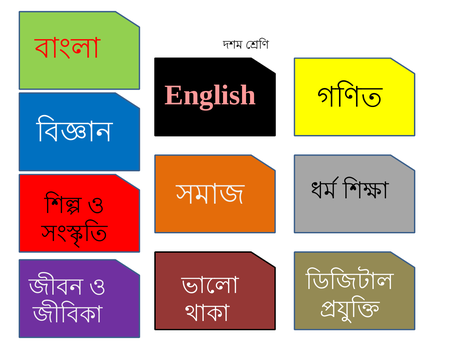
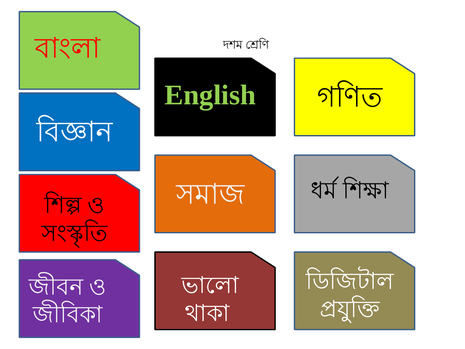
English colour: pink -> light green
